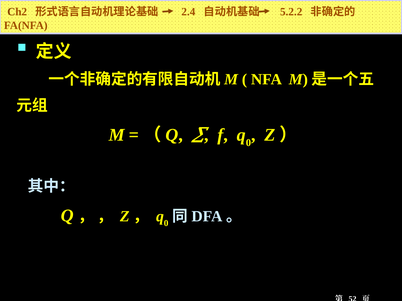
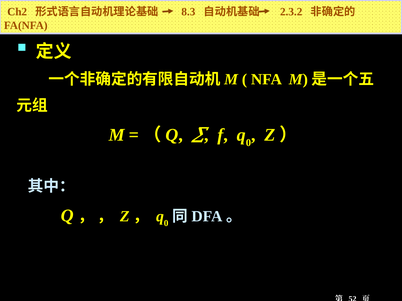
2.4: 2.4 -> 8.3
5.2.2: 5.2.2 -> 2.3.2
